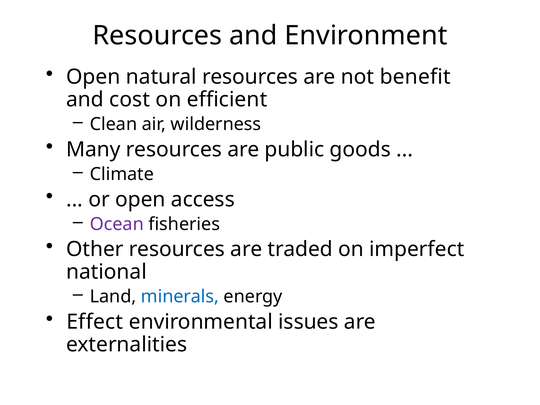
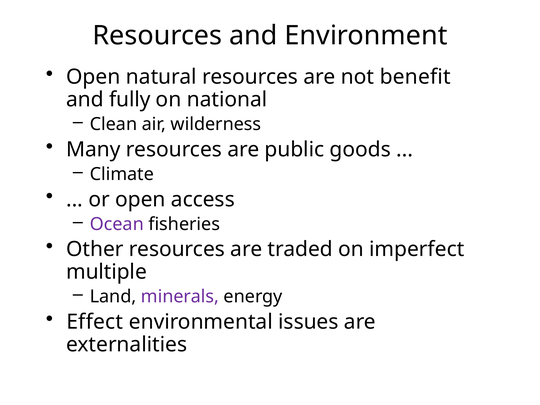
cost: cost -> fully
efficient: efficient -> national
national: national -> multiple
minerals colour: blue -> purple
